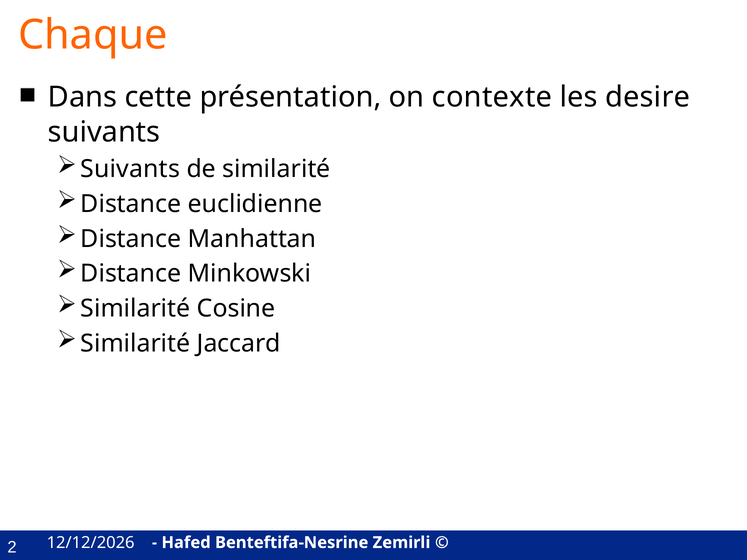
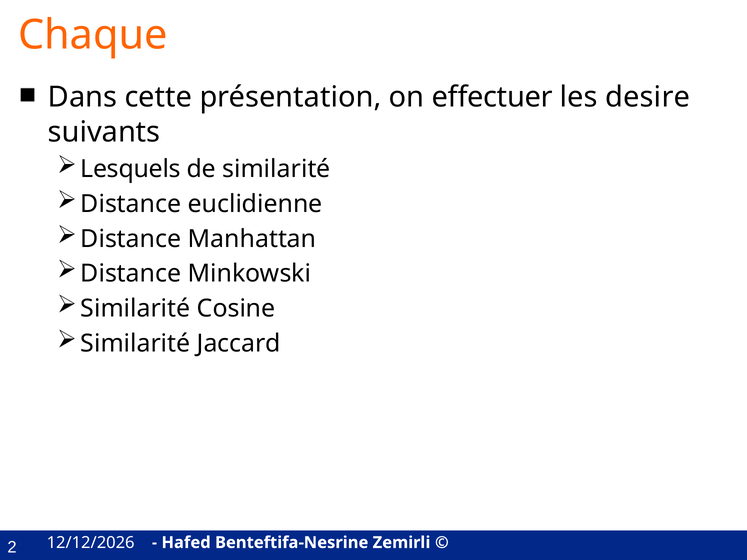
contexte: contexte -> effectuer
Suivants at (130, 169): Suivants -> Lesquels
